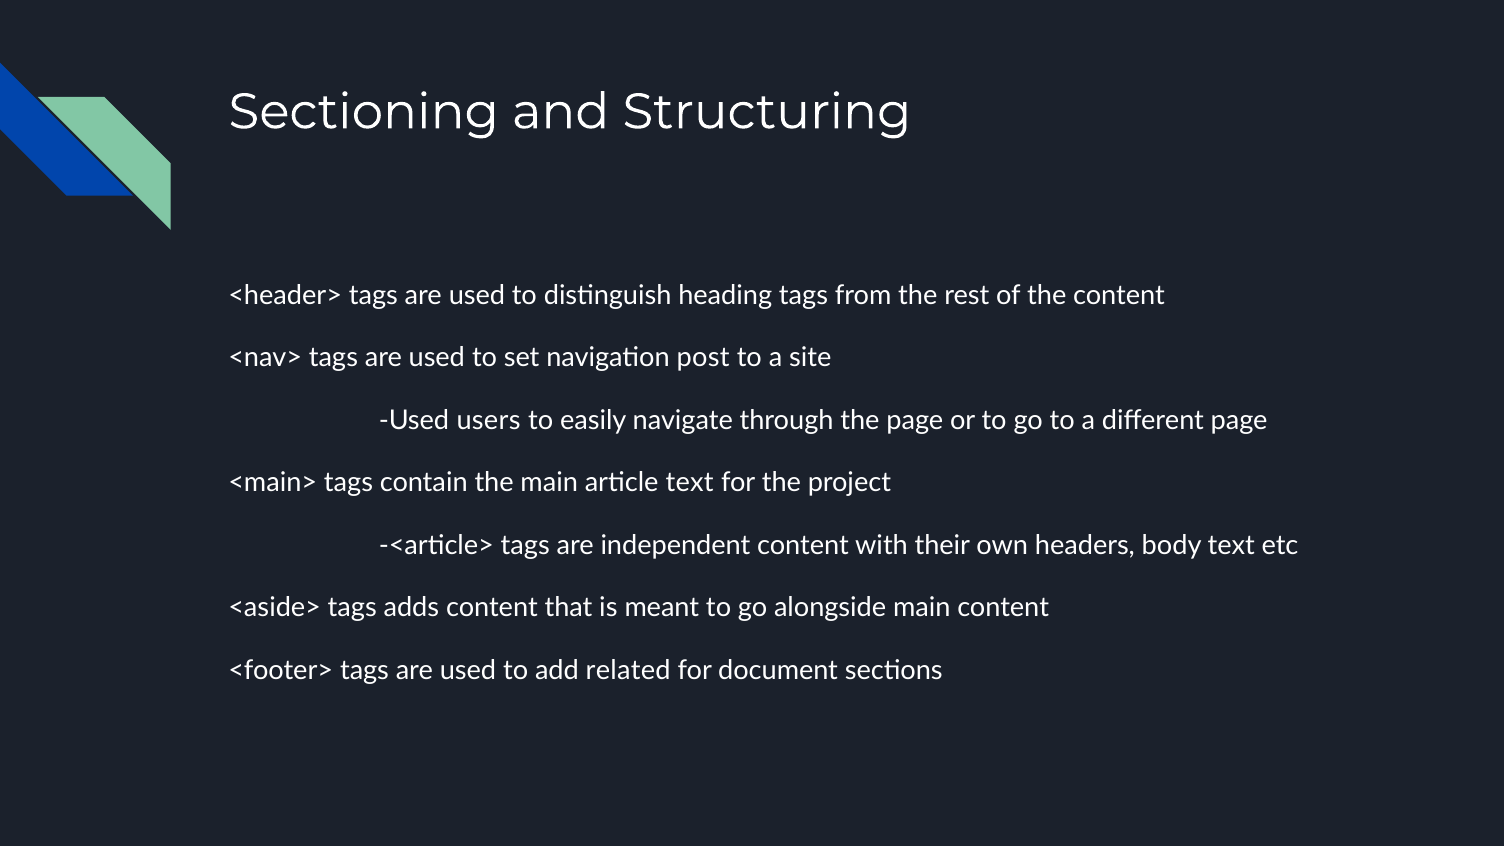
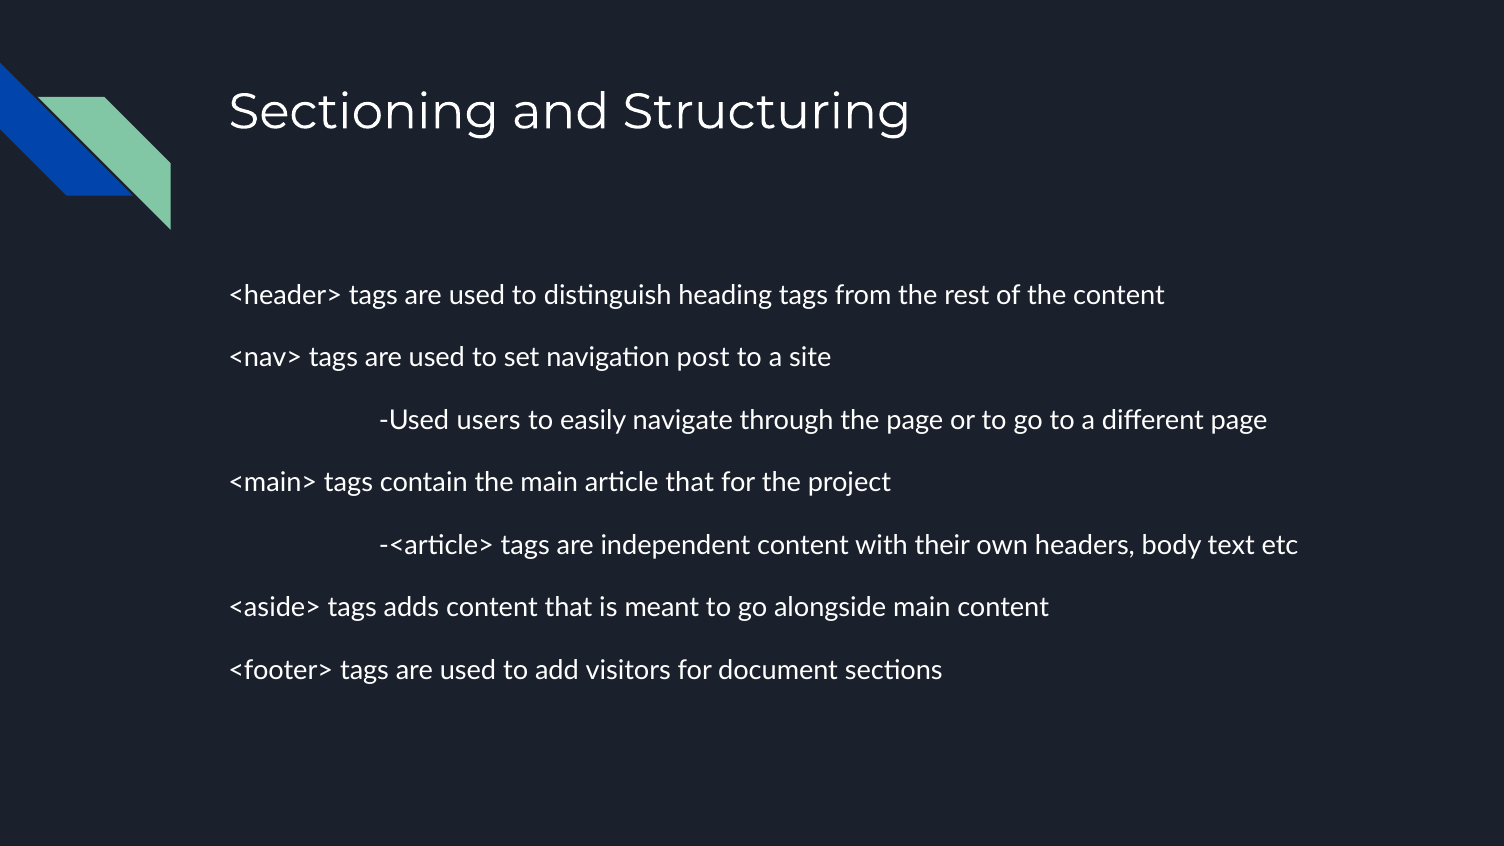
article text: text -> that
related: related -> visitors
